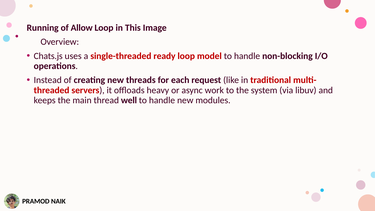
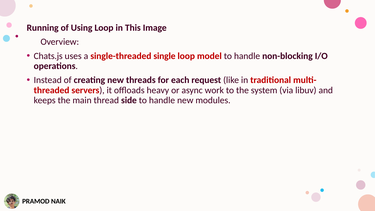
Allow: Allow -> Using
ready: ready -> single
well: well -> side
